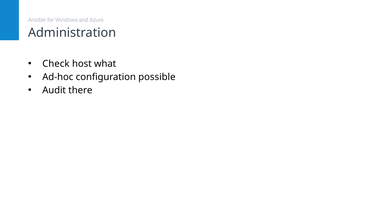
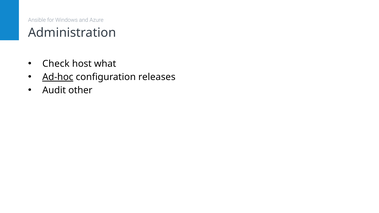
Ad-hoc underline: none -> present
possible: possible -> releases
there: there -> other
